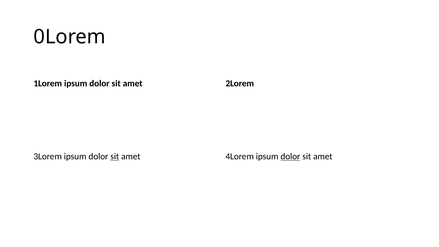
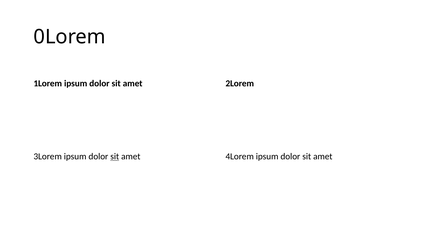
dolor at (290, 156) underline: present -> none
